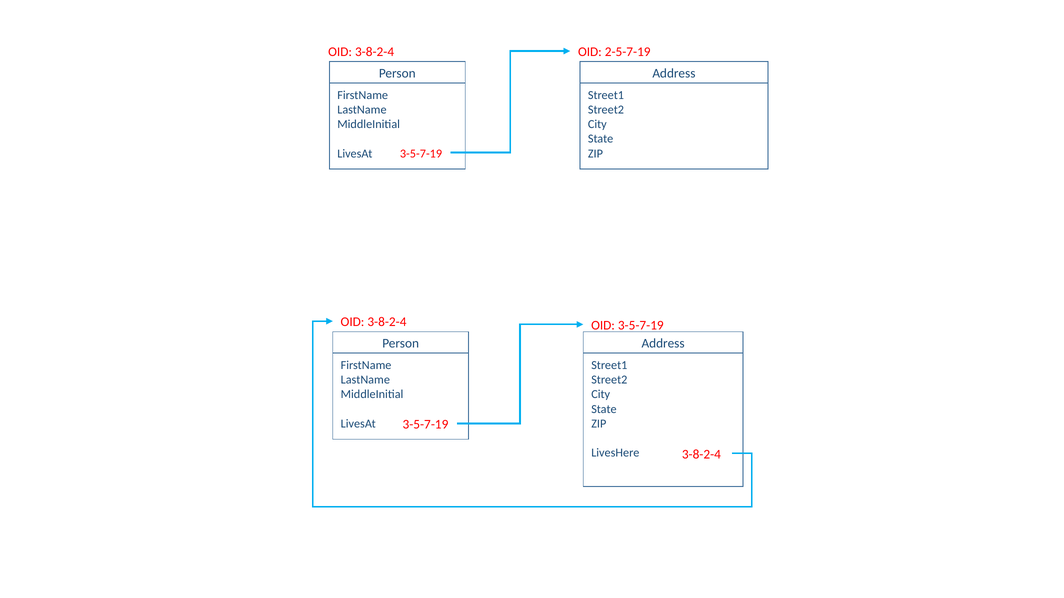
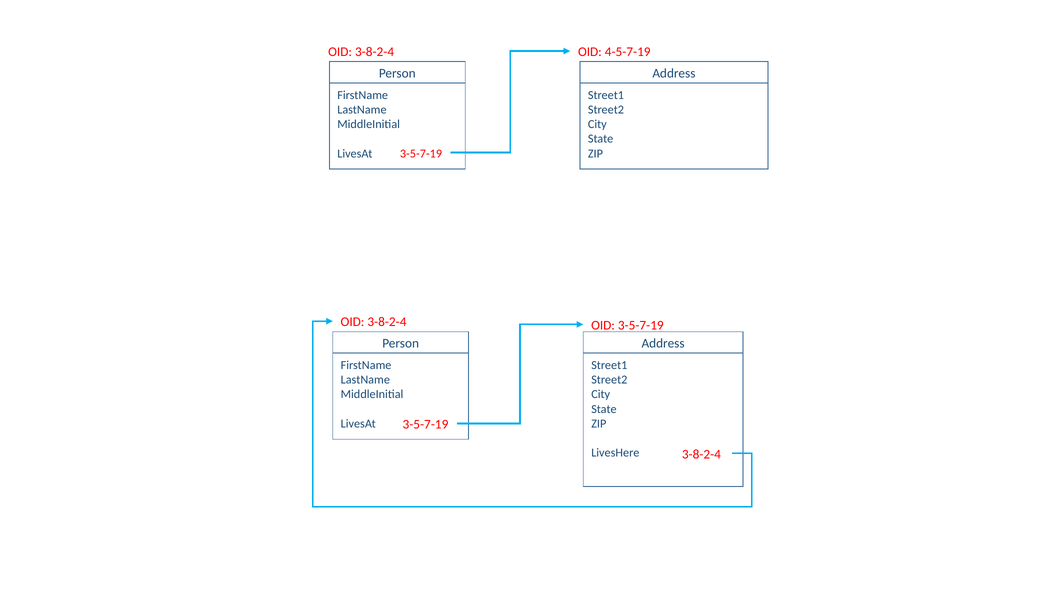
2-5-7-19: 2-5-7-19 -> 4-5-7-19
